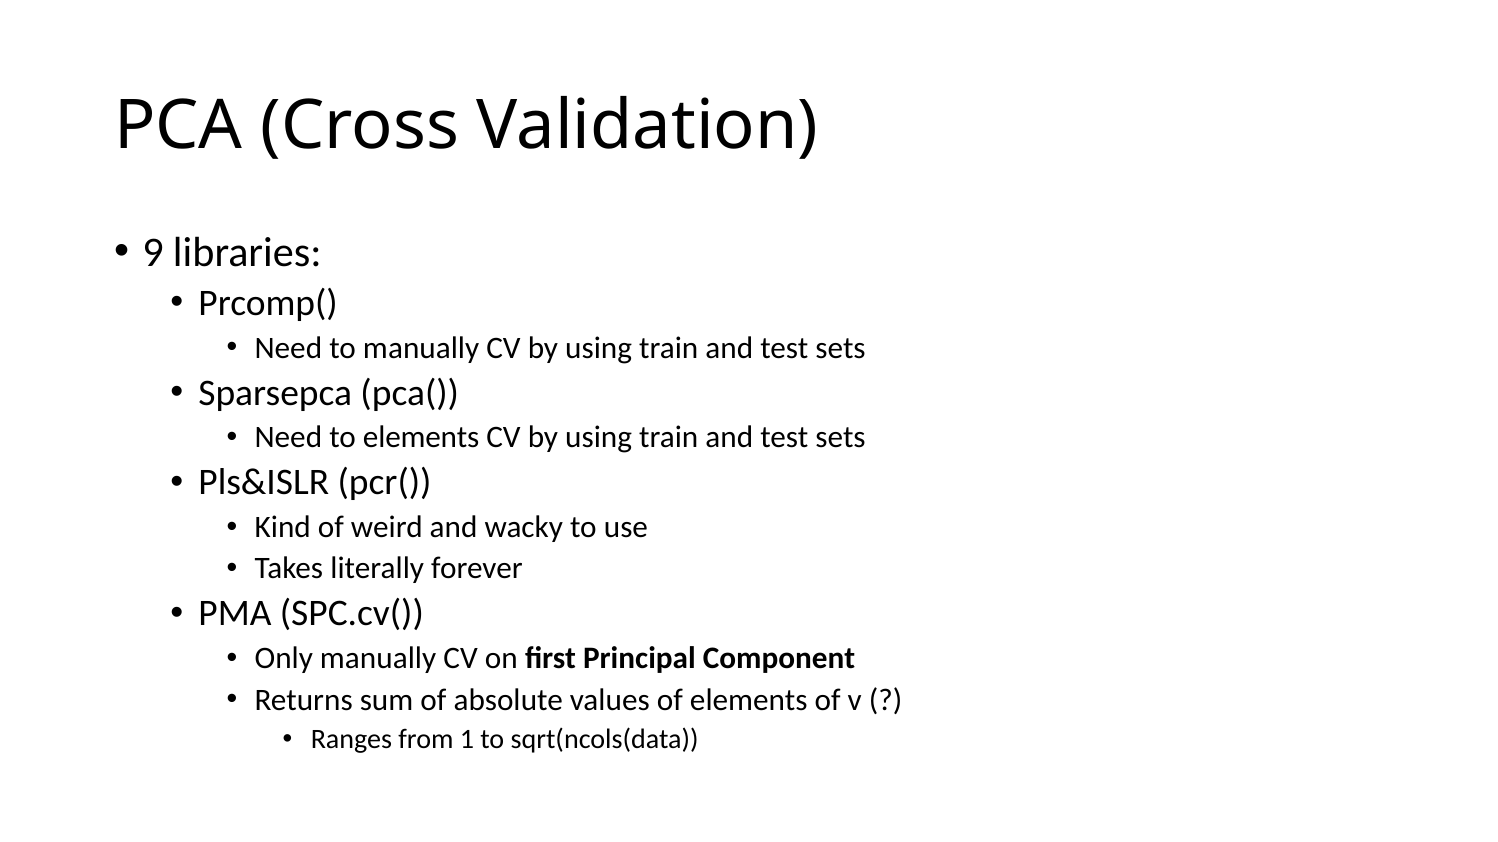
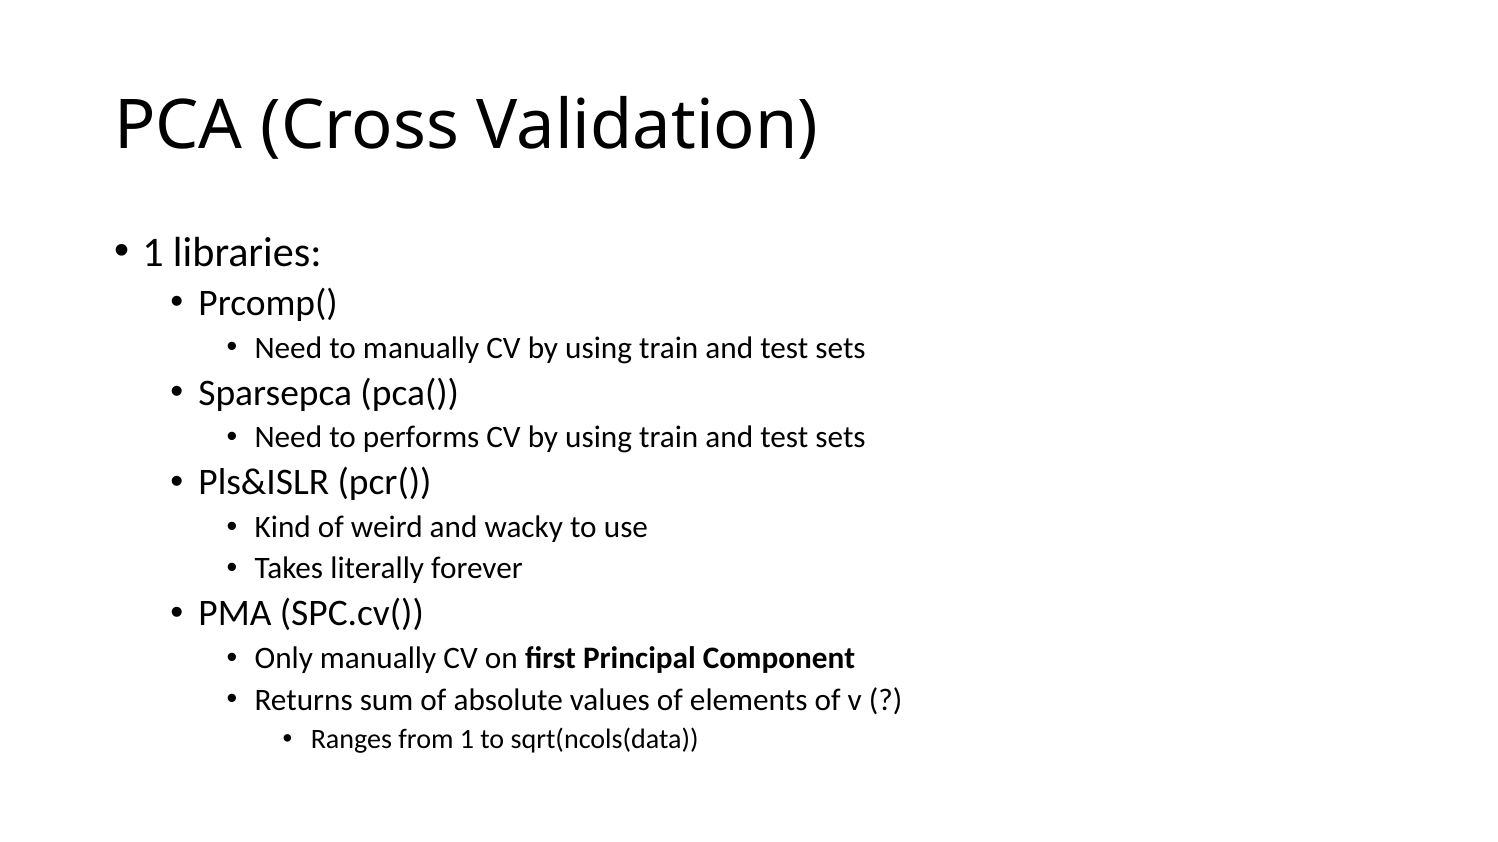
9 at (153, 252): 9 -> 1
to elements: elements -> performs
